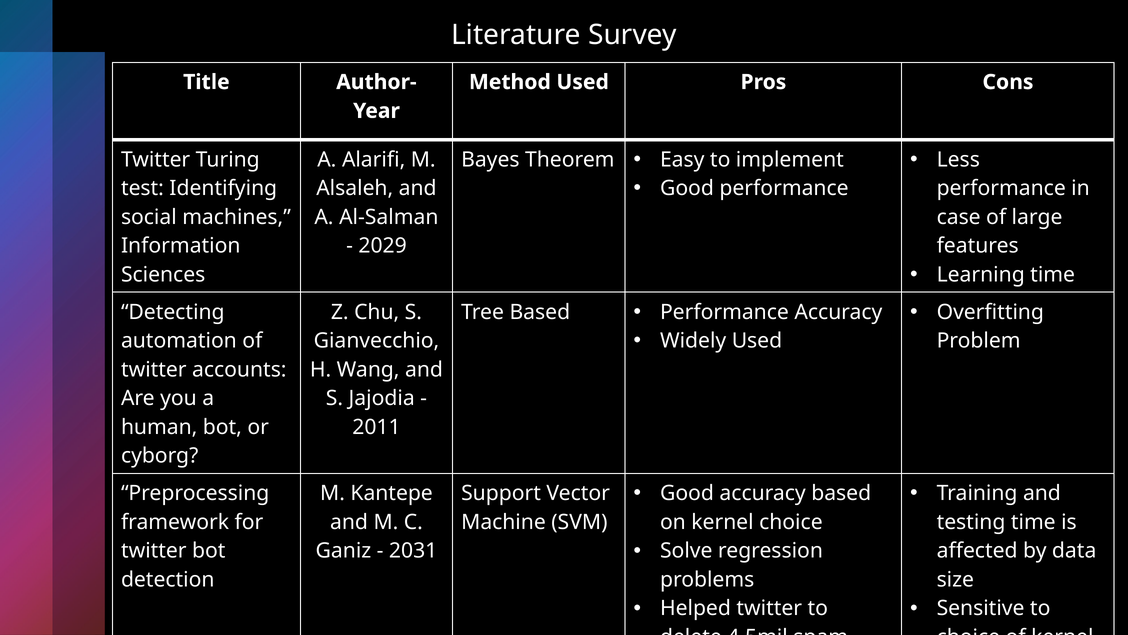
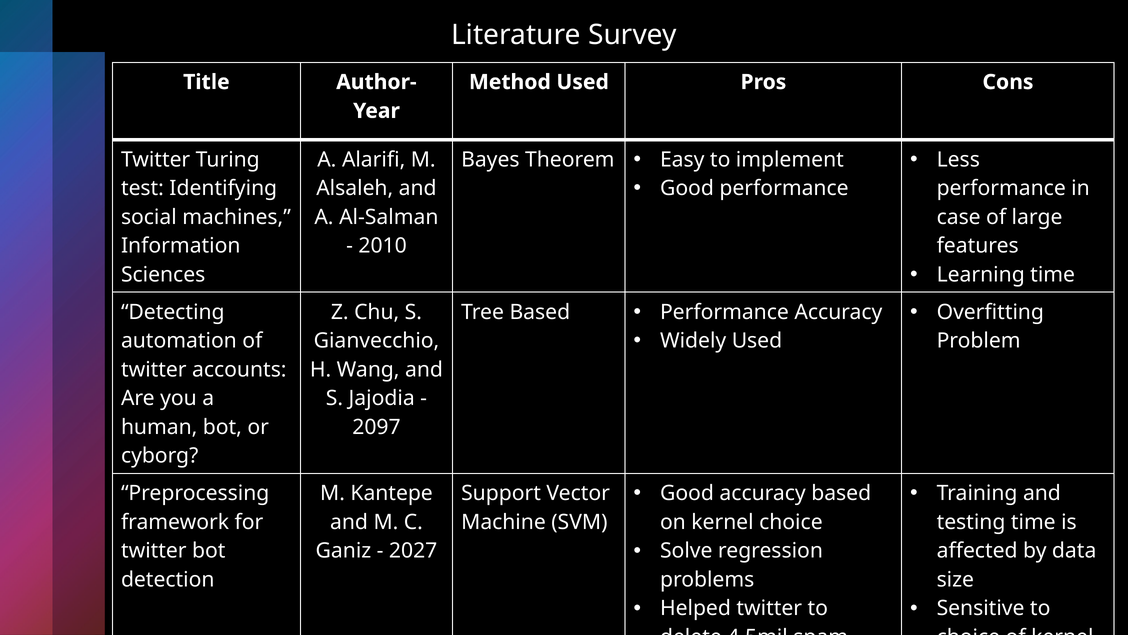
2029: 2029 -> 2010
2011: 2011 -> 2097
2031: 2031 -> 2027
